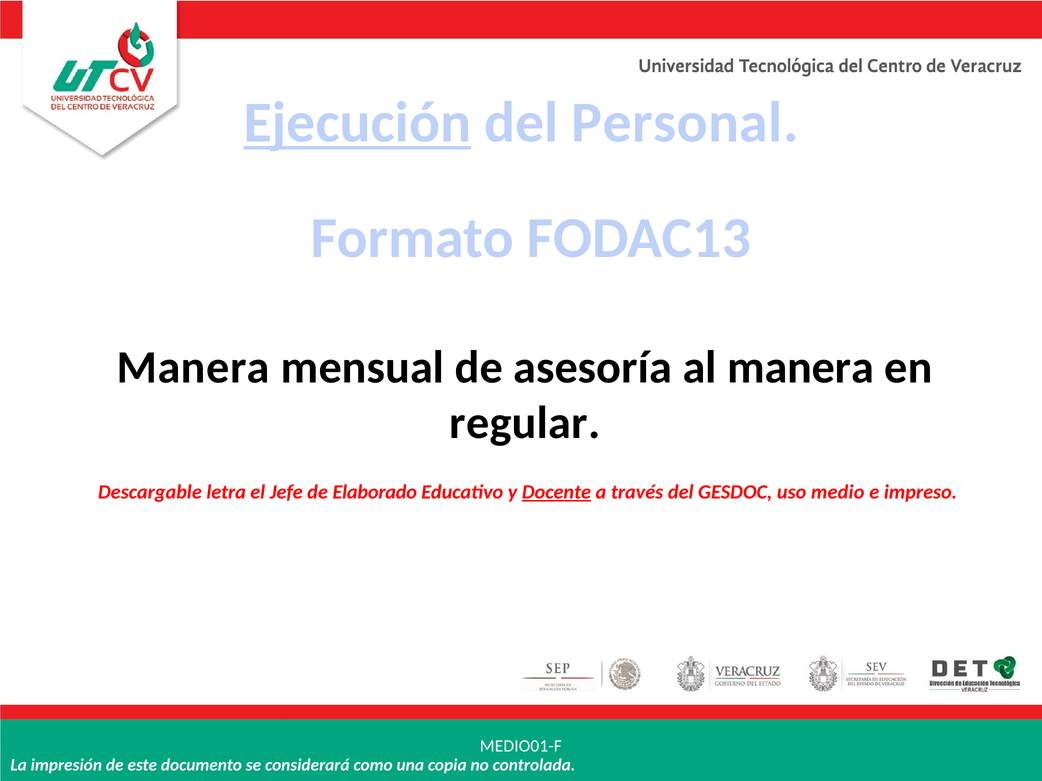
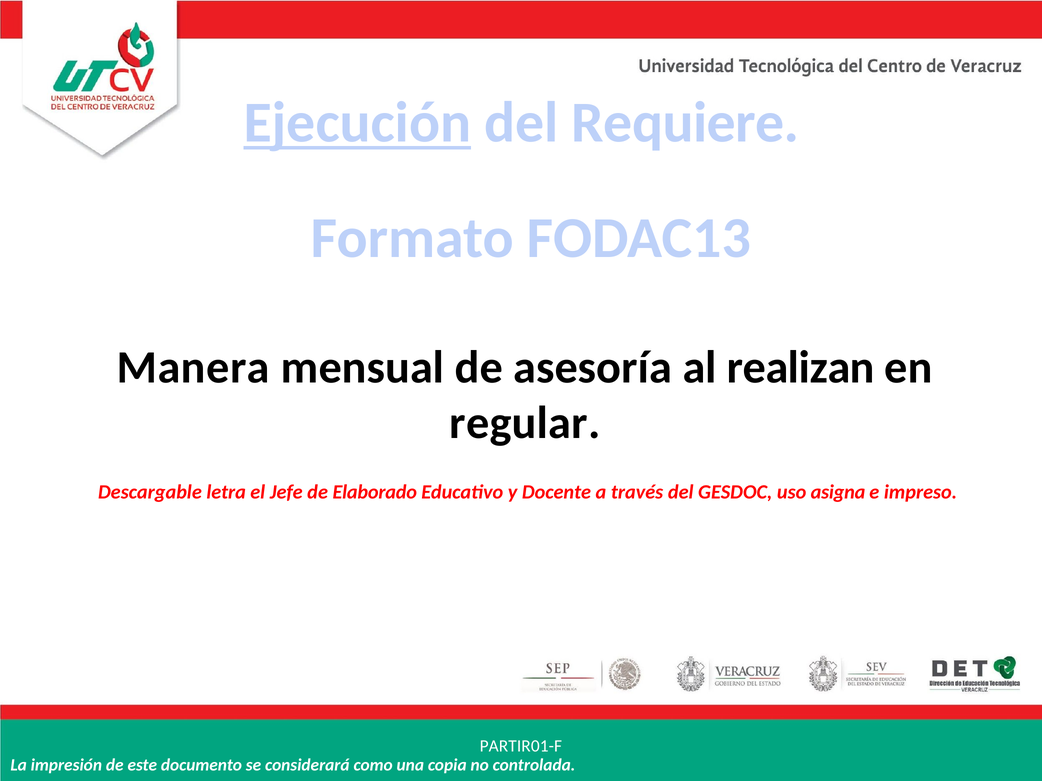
Personal: Personal -> Requiere
al manera: manera -> realizan
Docente underline: present -> none
medio: medio -> asigna
MEDIO01-F: MEDIO01-F -> PARTIR01-F
